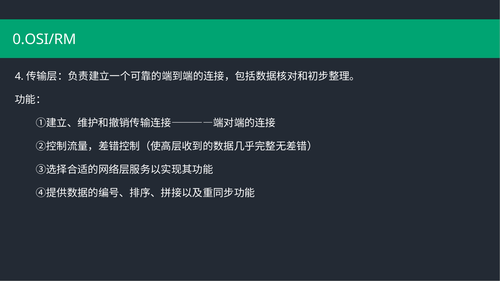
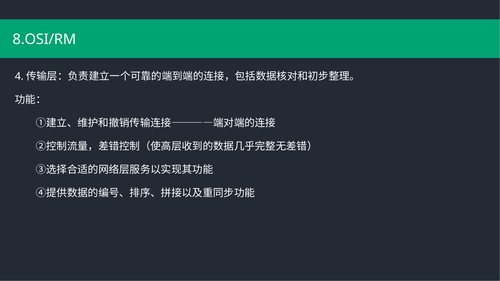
0.OSI/RM: 0.OSI/RM -> 8.OSI/RM
